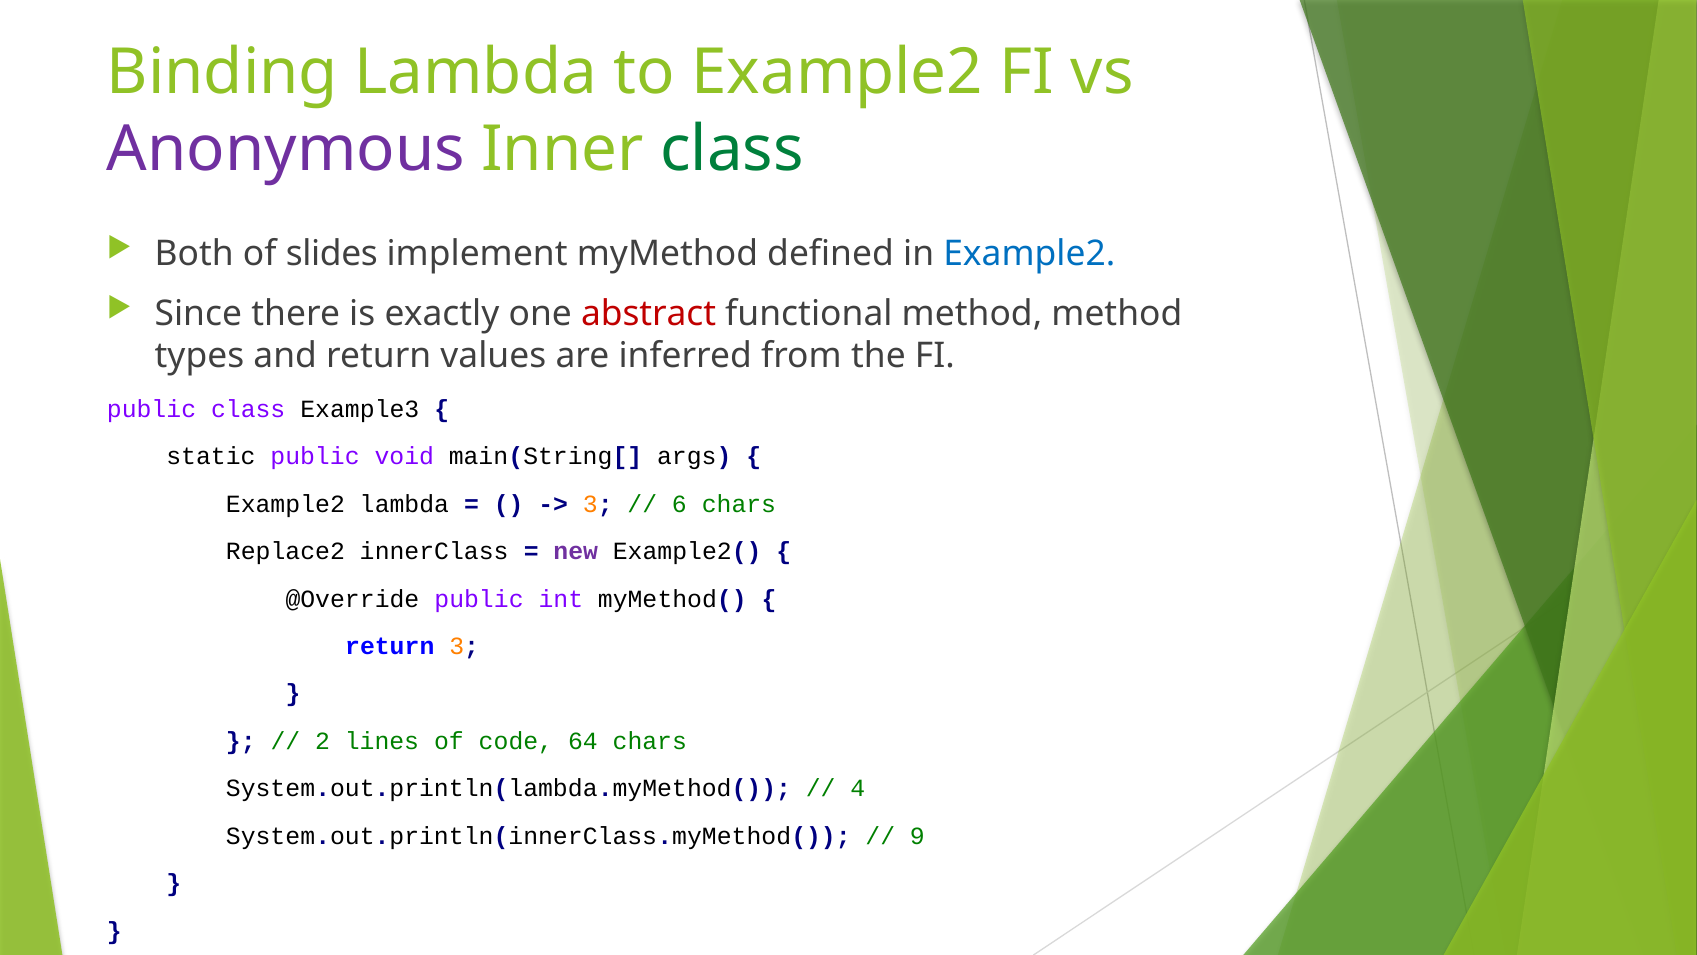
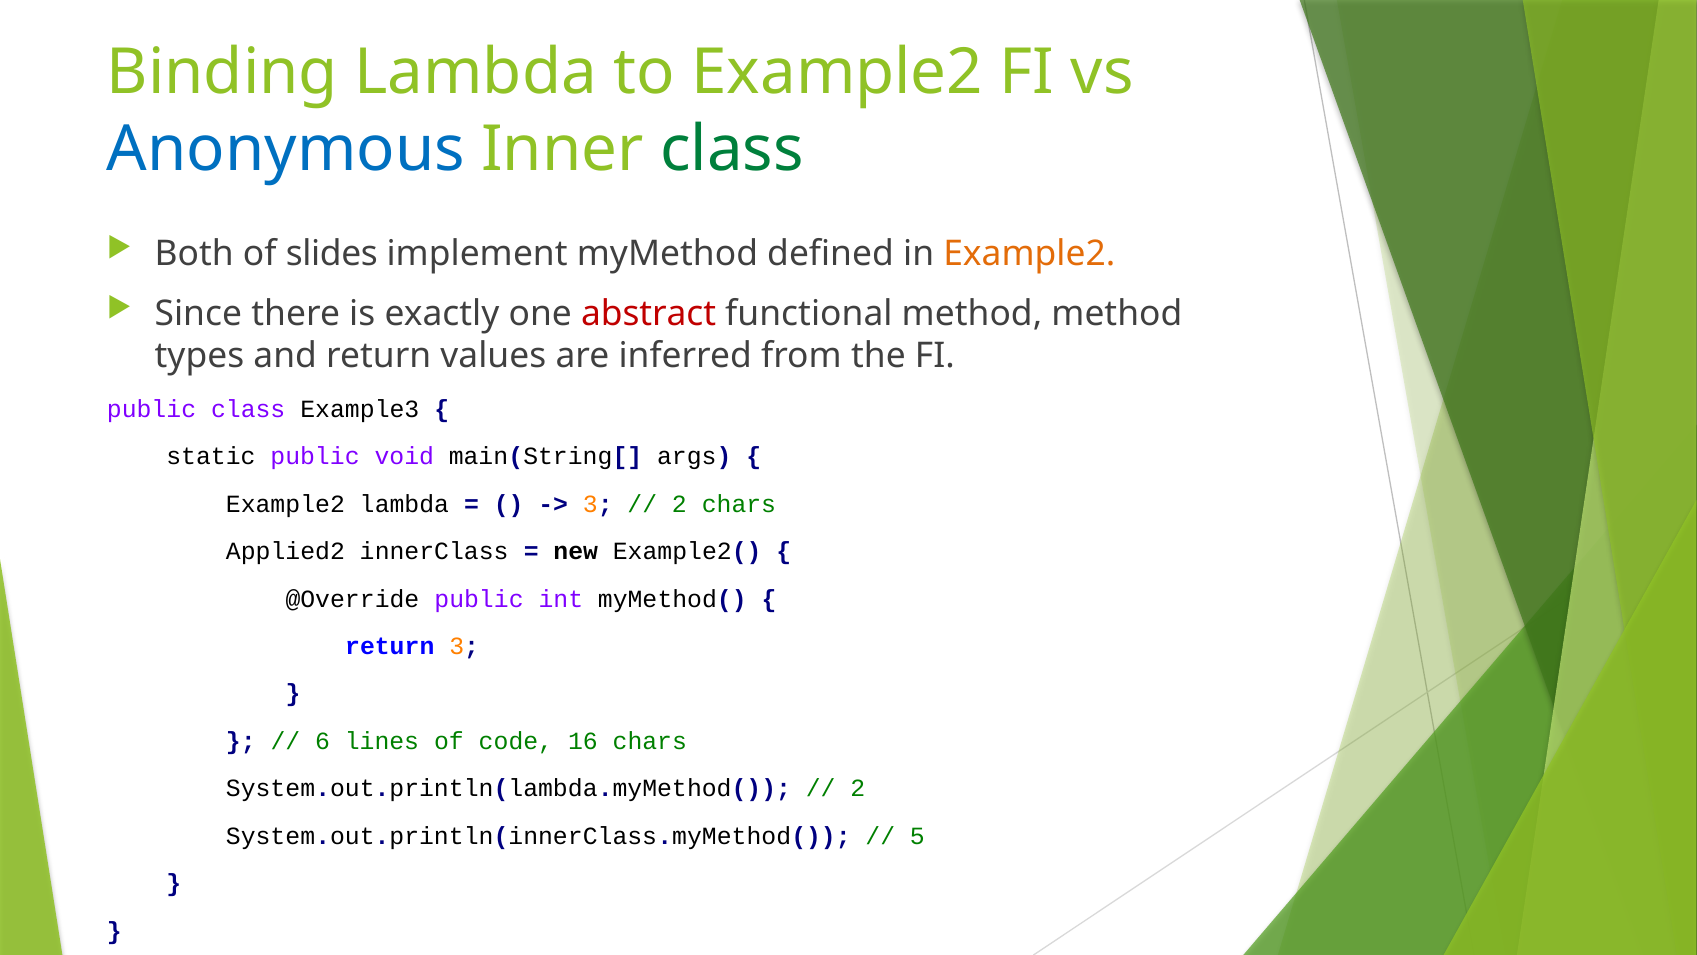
Anonymous colour: purple -> blue
Example2 at (1029, 253) colour: blue -> orange
6 at (679, 504): 6 -> 2
Replace2: Replace2 -> Applied2
new colour: purple -> black
2: 2 -> 6
64: 64 -> 16
4 at (858, 788): 4 -> 2
9: 9 -> 5
